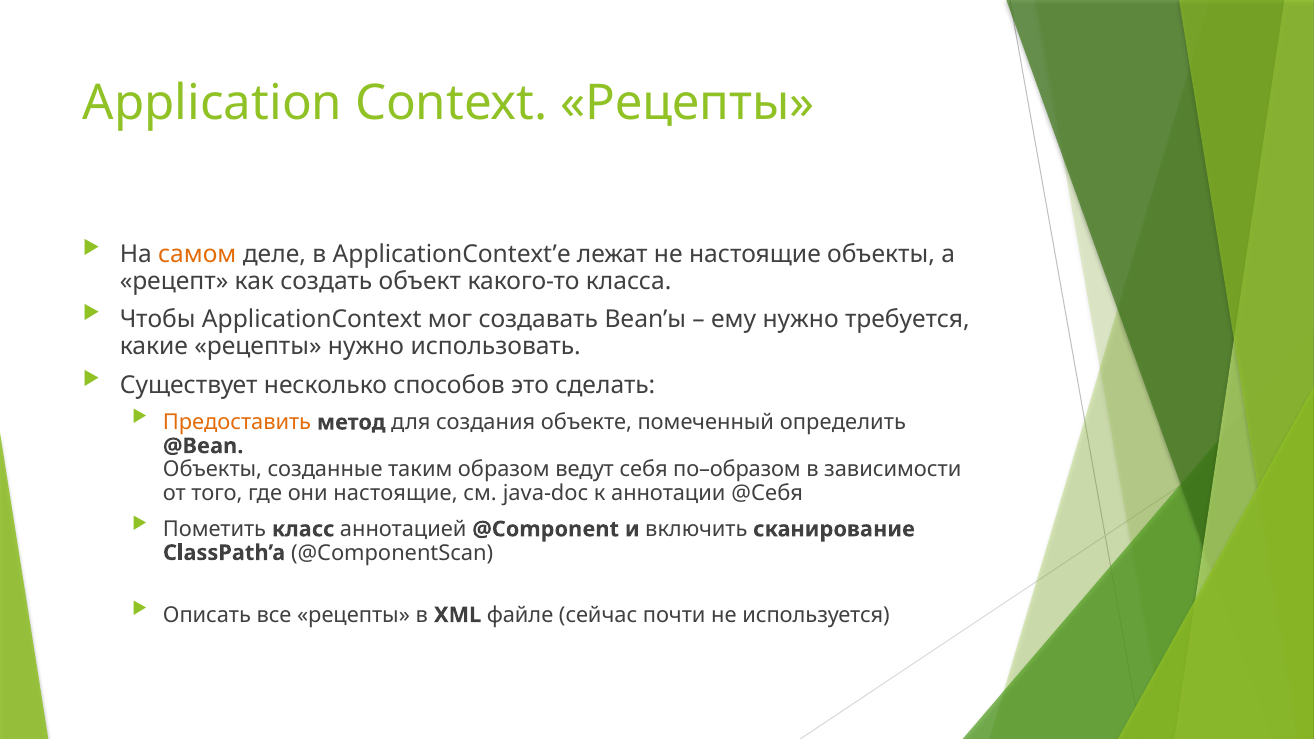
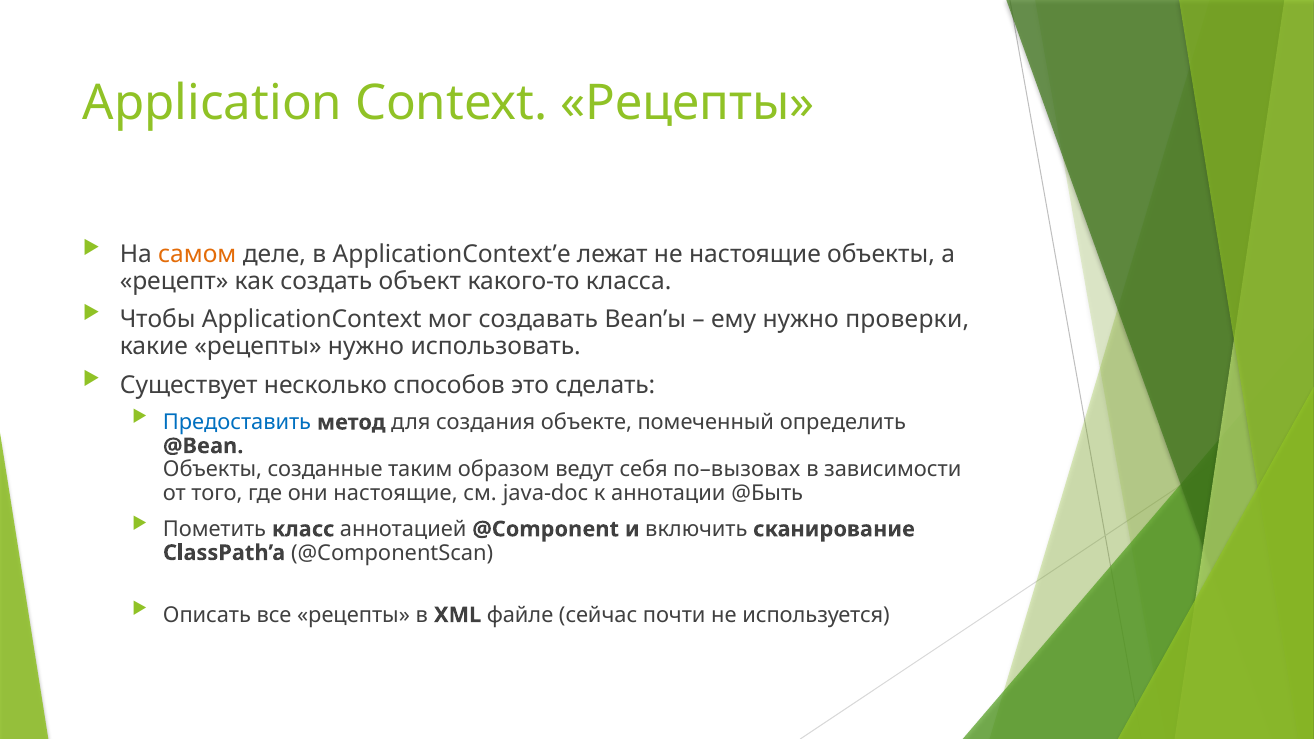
требуется: требуется -> проверки
Предоставить colour: orange -> blue
по–образом: по–образом -> по–вызовах
@Себя: @Себя -> @Быть
